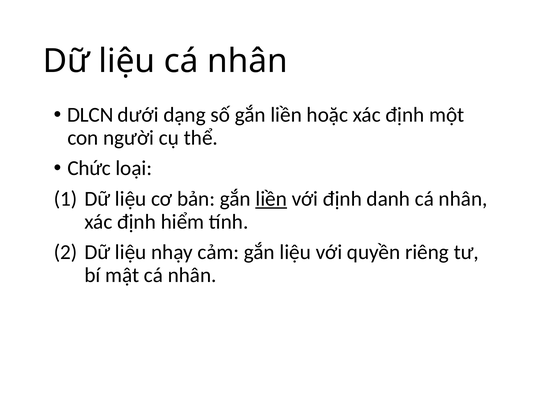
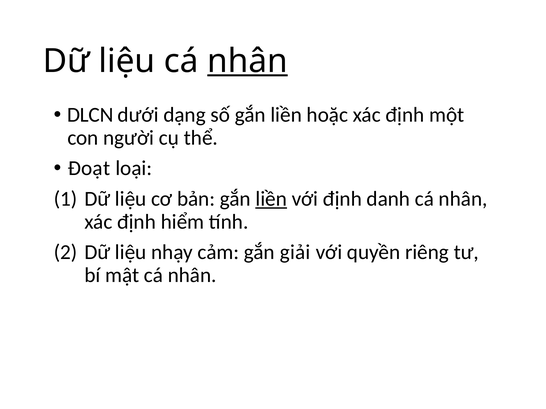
nhân at (247, 61) underline: none -> present
Chức: Chức -> Đoạt
gắn liệu: liệu -> giải
